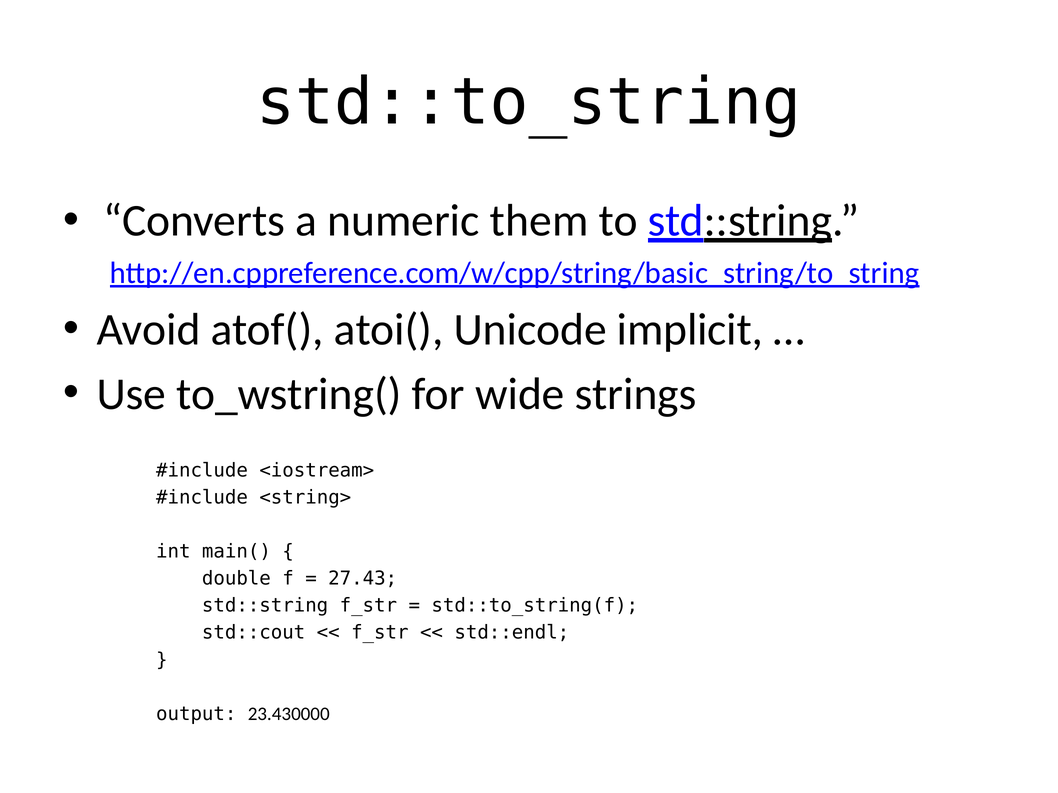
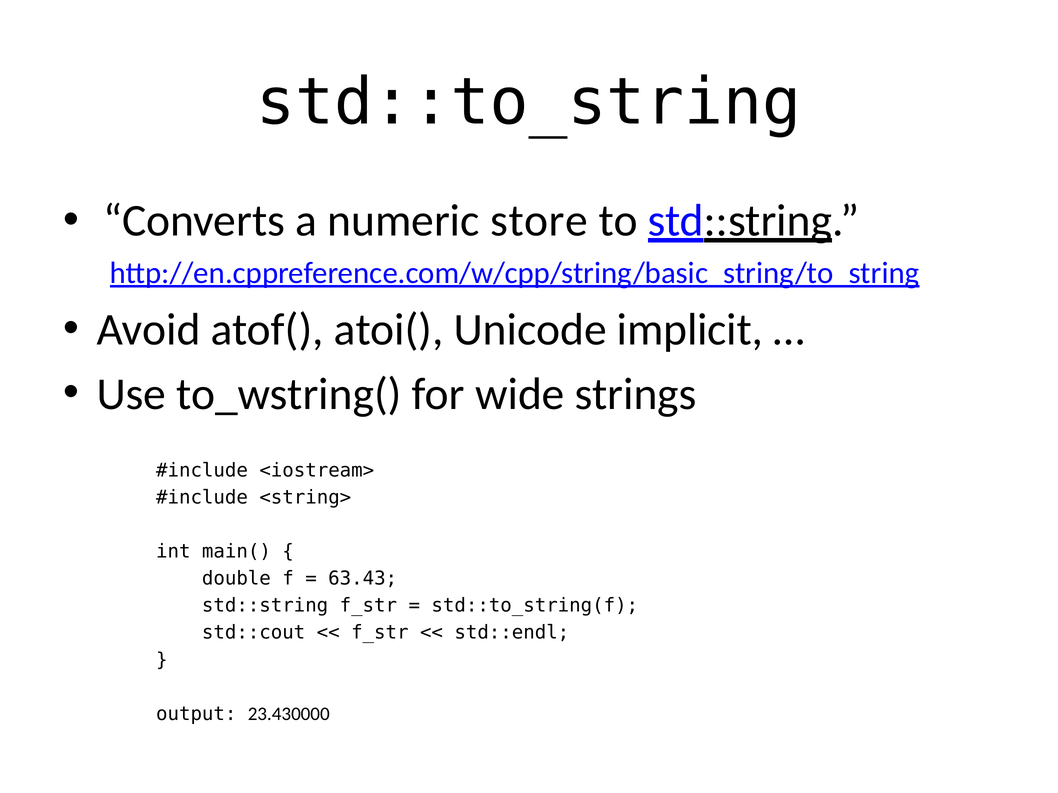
them: them -> store
27.43: 27.43 -> 63.43
